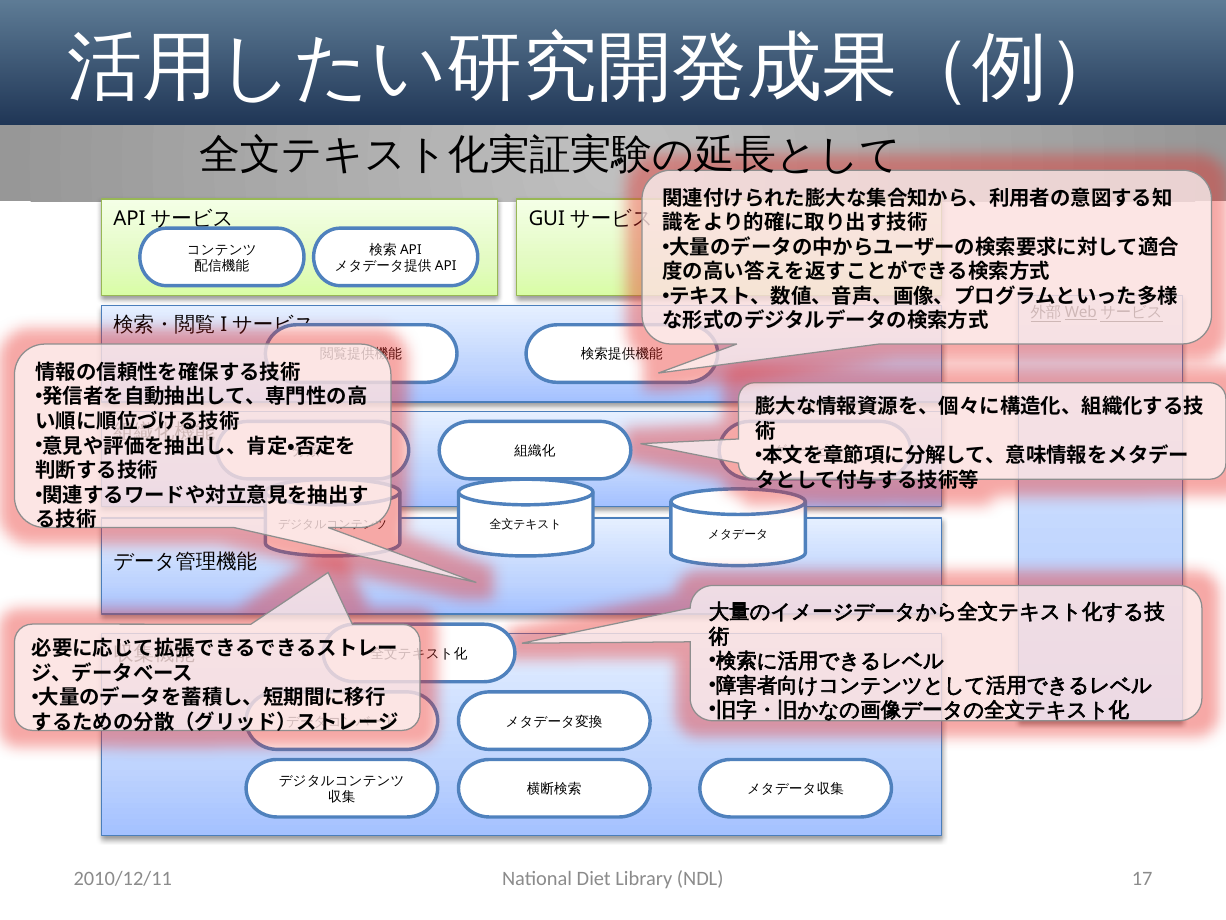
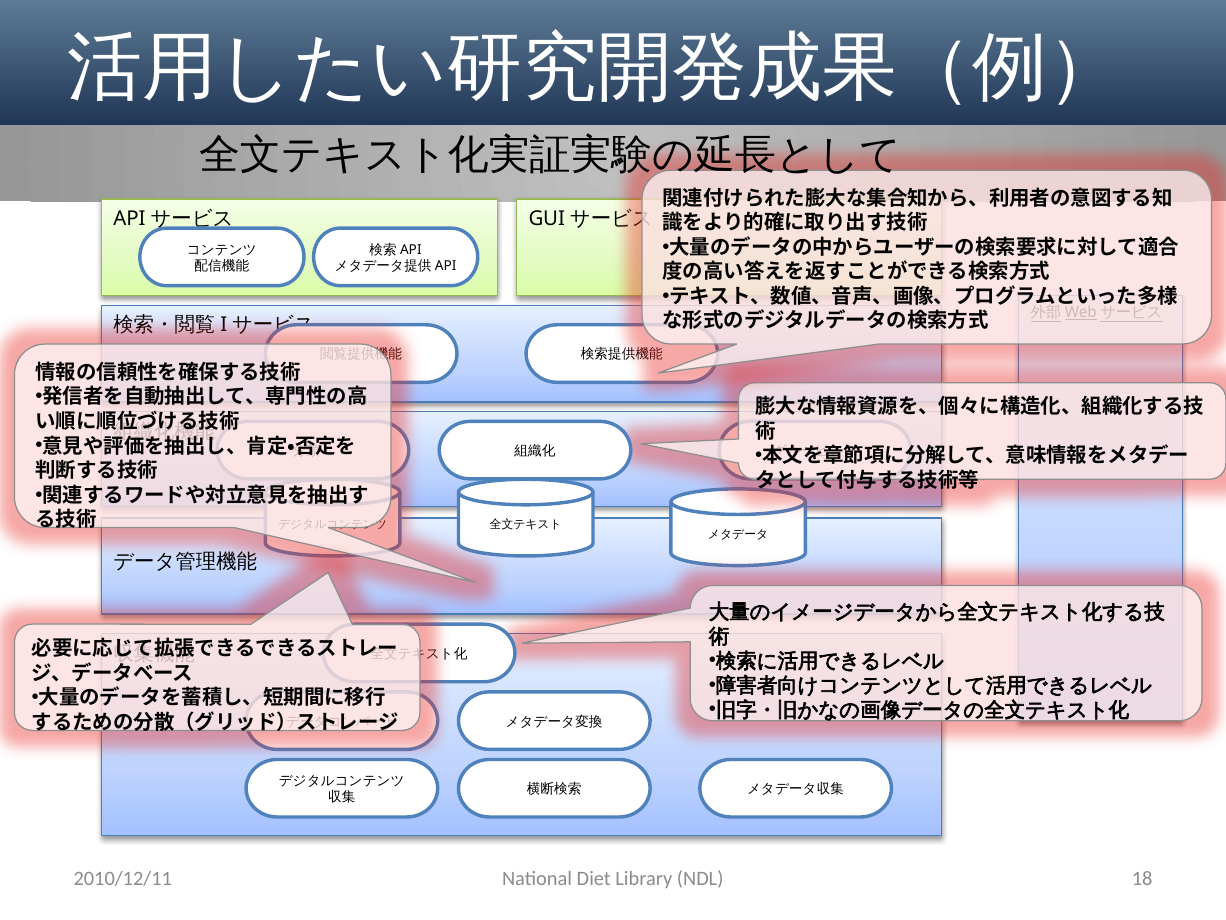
17: 17 -> 18
